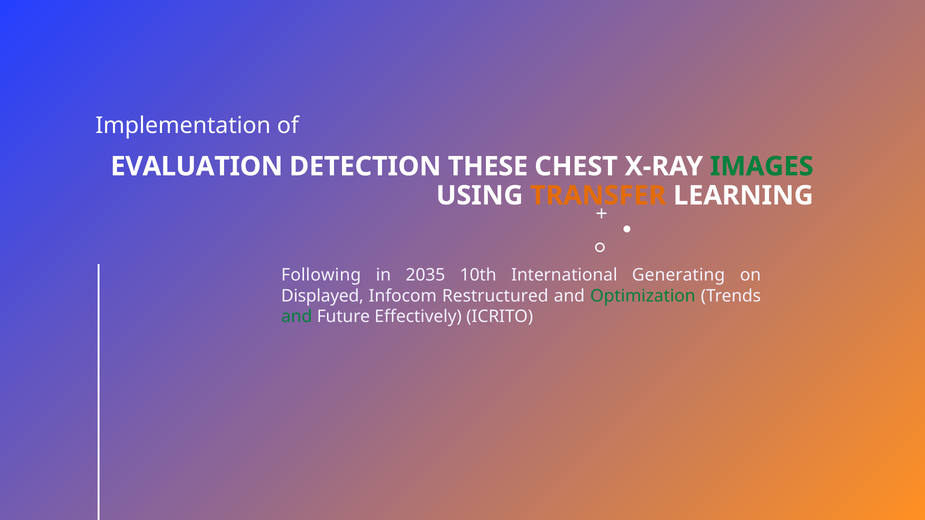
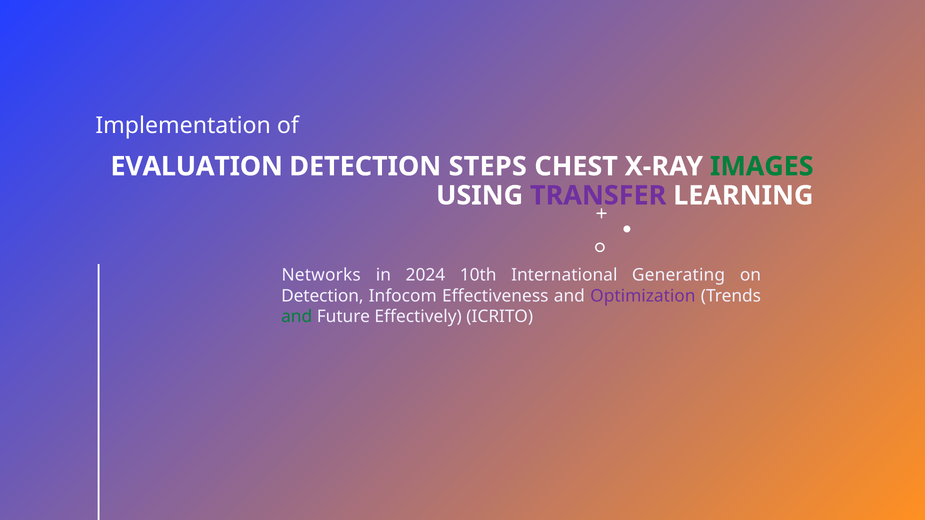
THESE: THESE -> STEPS
TRANSFER colour: orange -> purple
Following: Following -> Networks
2035: 2035 -> 2024
Displayed at (322, 296): Displayed -> Detection
Restructured: Restructured -> Effectiveness
Optimization colour: green -> purple
